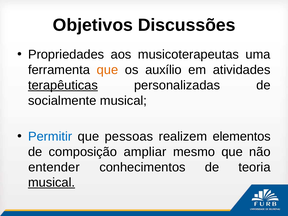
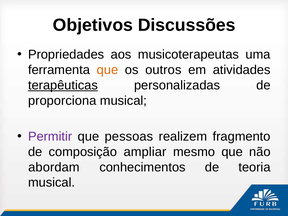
auxílio: auxílio -> outros
socialmente: socialmente -> proporciona
Permitir colour: blue -> purple
elementos: elementos -> fragmento
entender: entender -> abordam
musical at (52, 183) underline: present -> none
